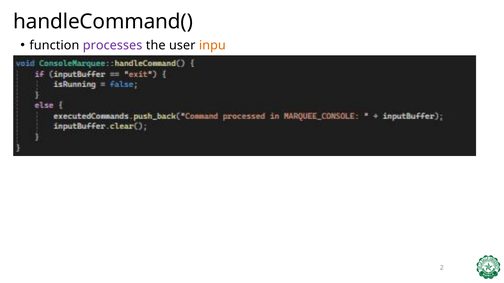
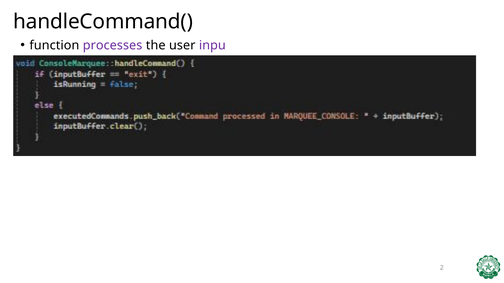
inpu colour: orange -> purple
